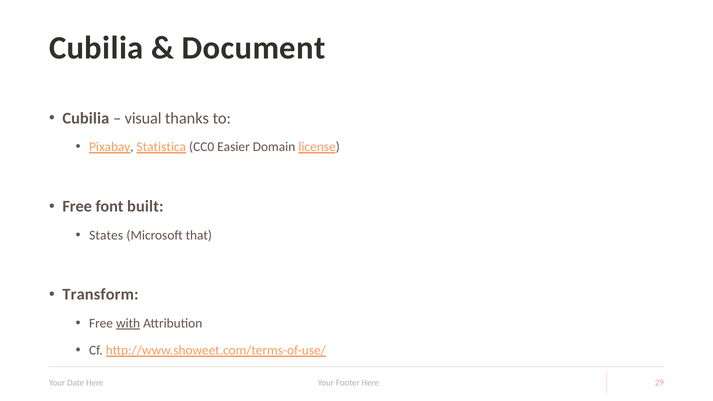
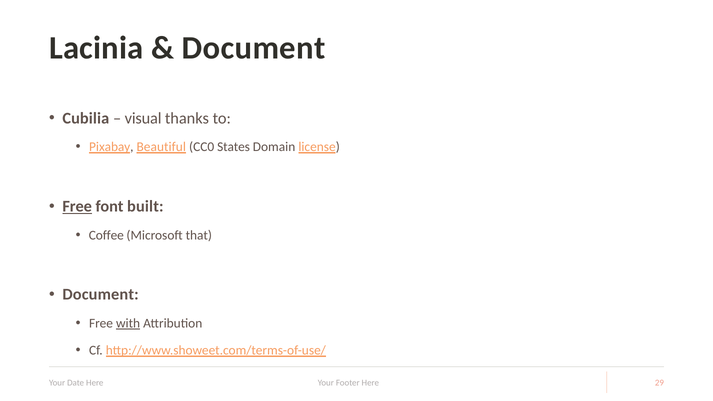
Cubilia at (96, 48): Cubilia -> Lacinia
Statistica: Statistica -> Beautiful
Easier: Easier -> States
Free at (77, 206) underline: none -> present
States: States -> Coffee
Transform at (101, 295): Transform -> Document
